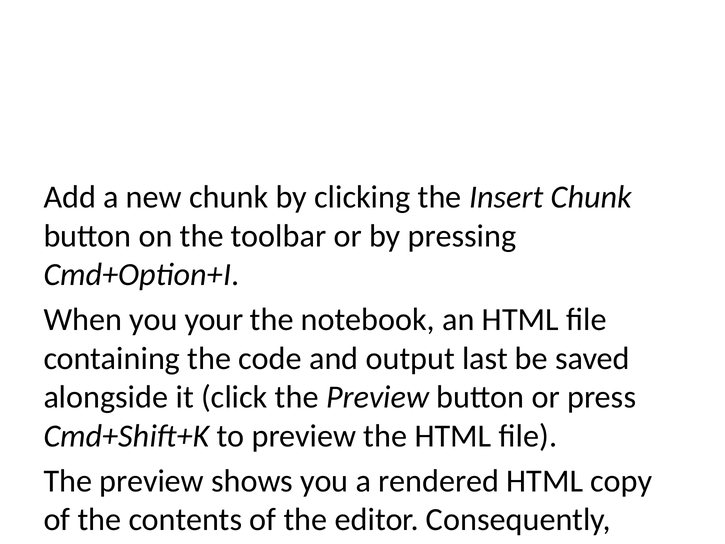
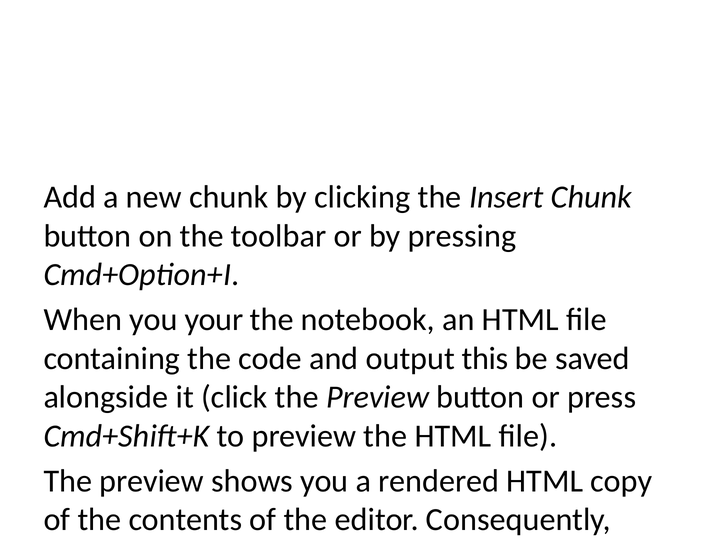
output last: last -> this
